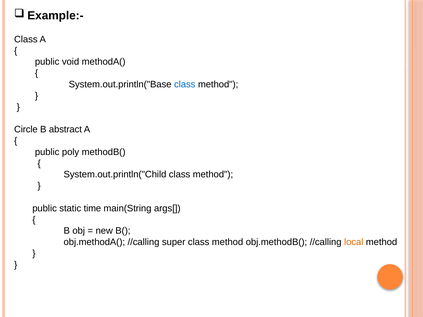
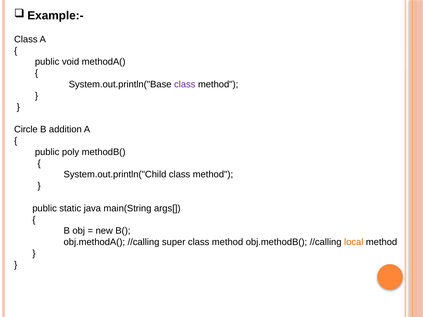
class at (185, 84) colour: blue -> purple
abstract: abstract -> addition
time: time -> java
